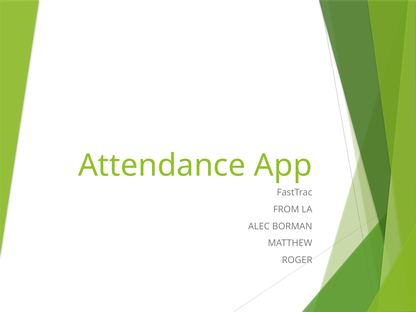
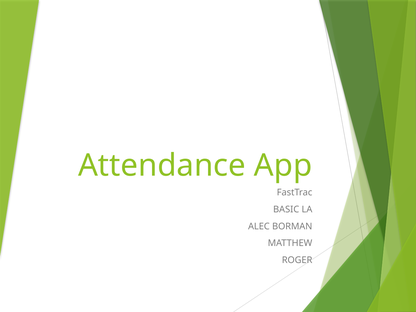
FROM: FROM -> BASIC
